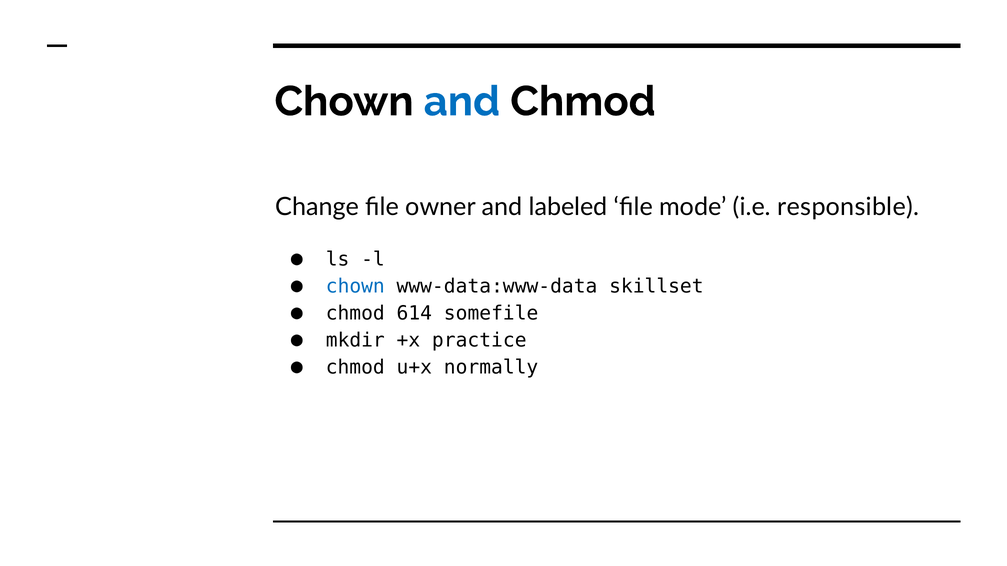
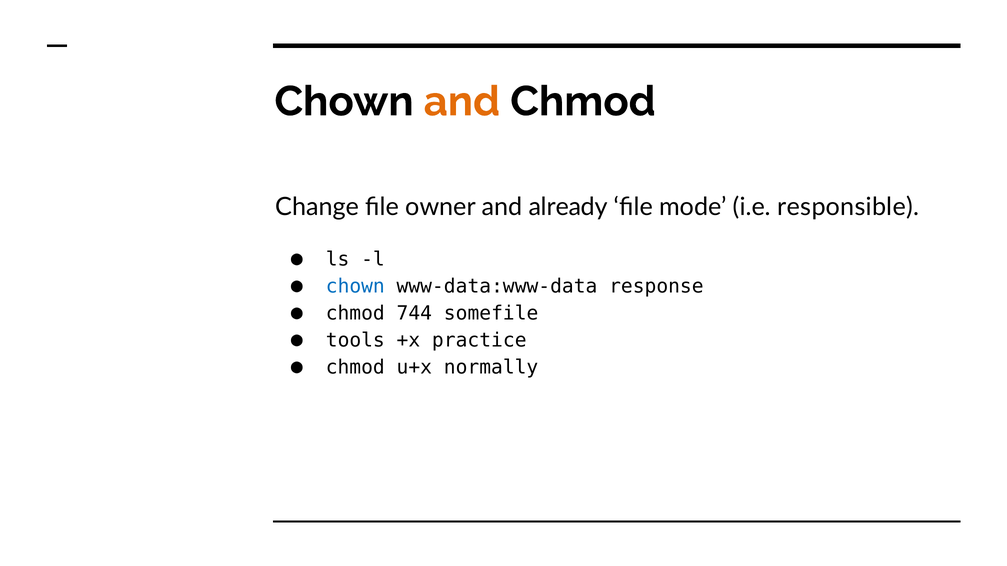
and at (462, 102) colour: blue -> orange
labeled: labeled -> already
skillset: skillset -> response
614: 614 -> 744
mkdir: mkdir -> tools
